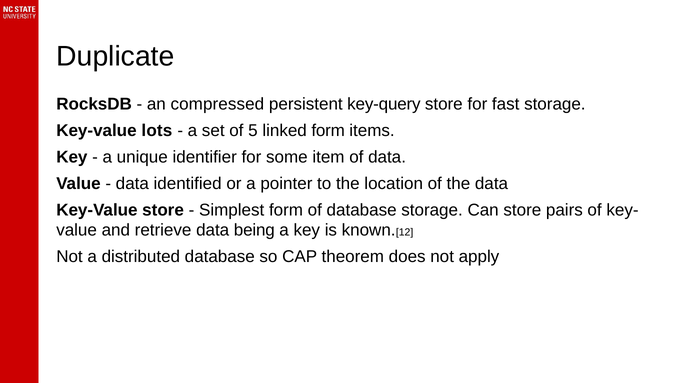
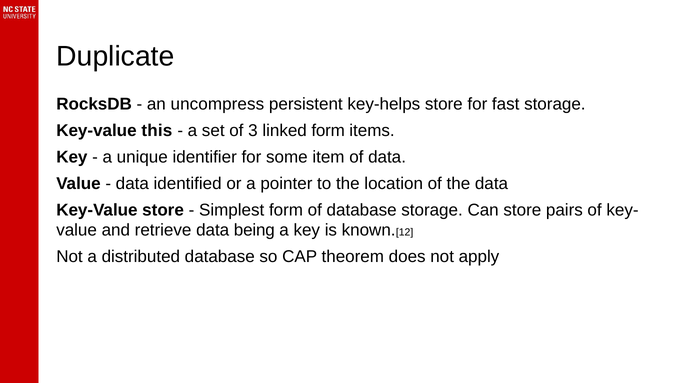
compressed: compressed -> uncompress
key-query: key-query -> key-helps
lots: lots -> this
5: 5 -> 3
